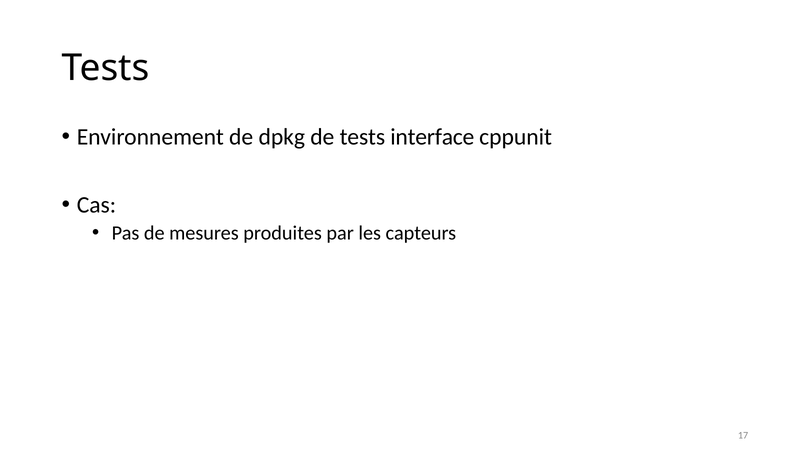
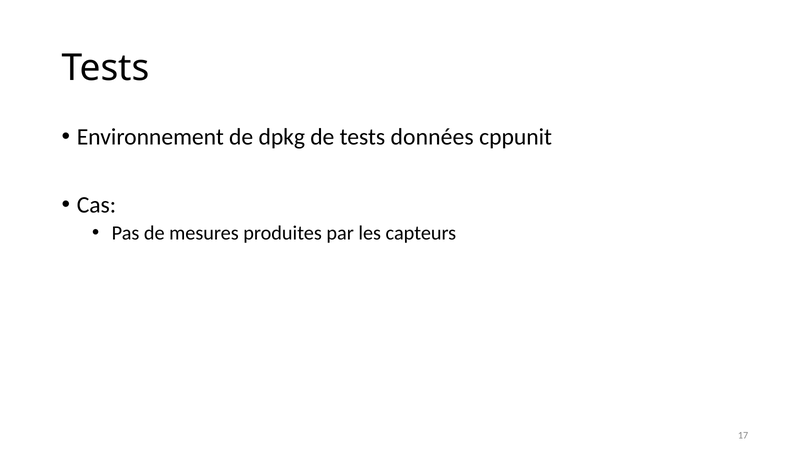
interface: interface -> données
